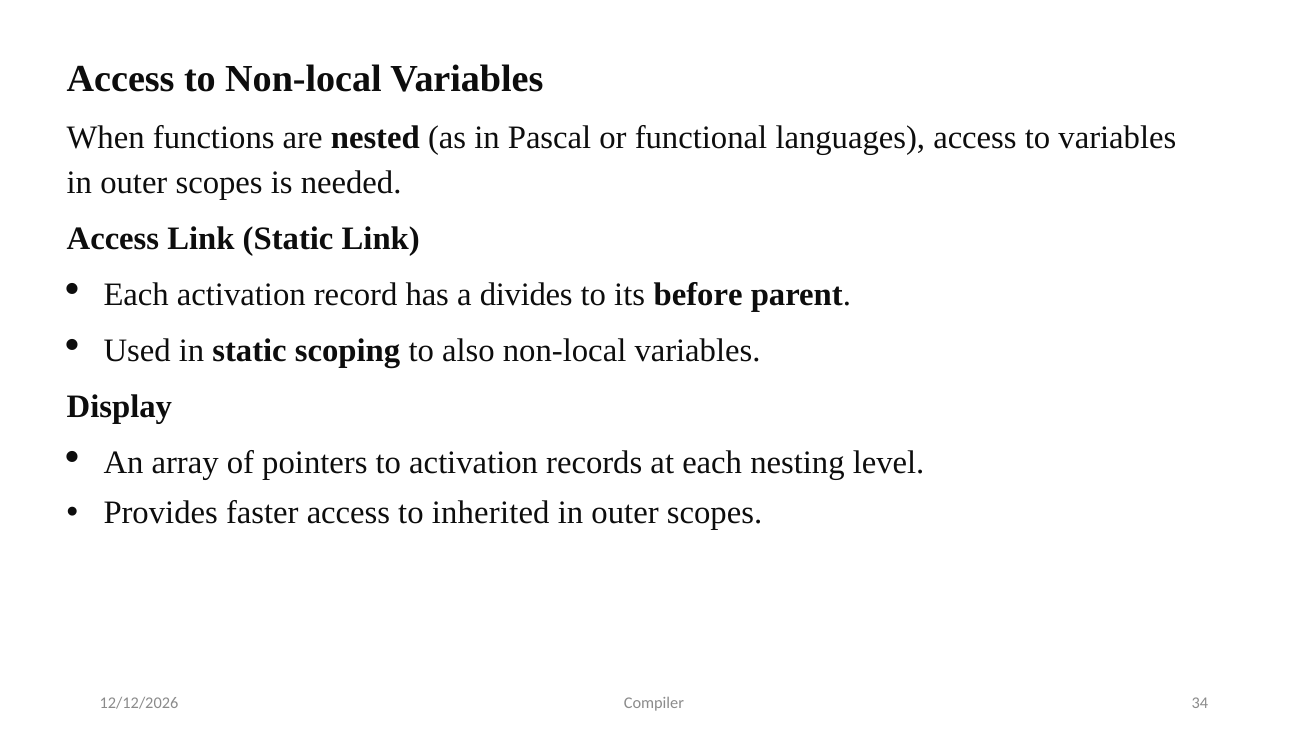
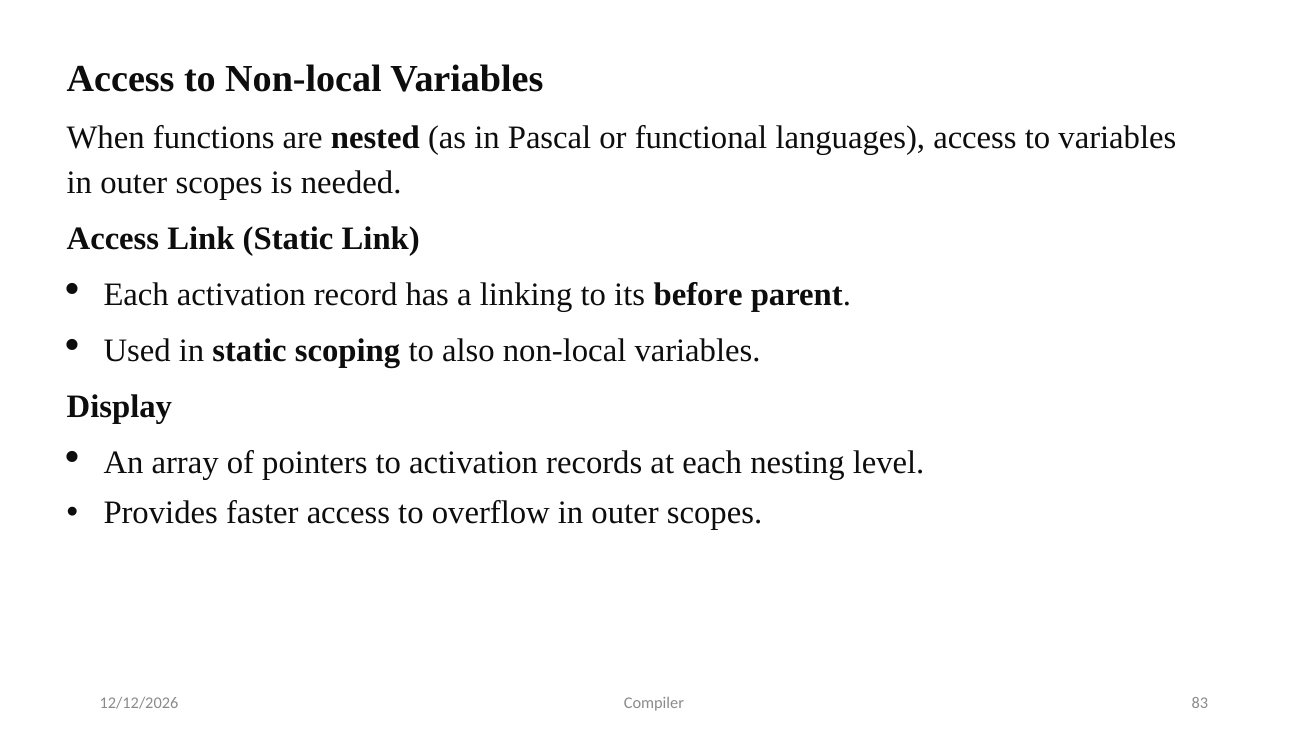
divides: divides -> linking
inherited: inherited -> overflow
34: 34 -> 83
